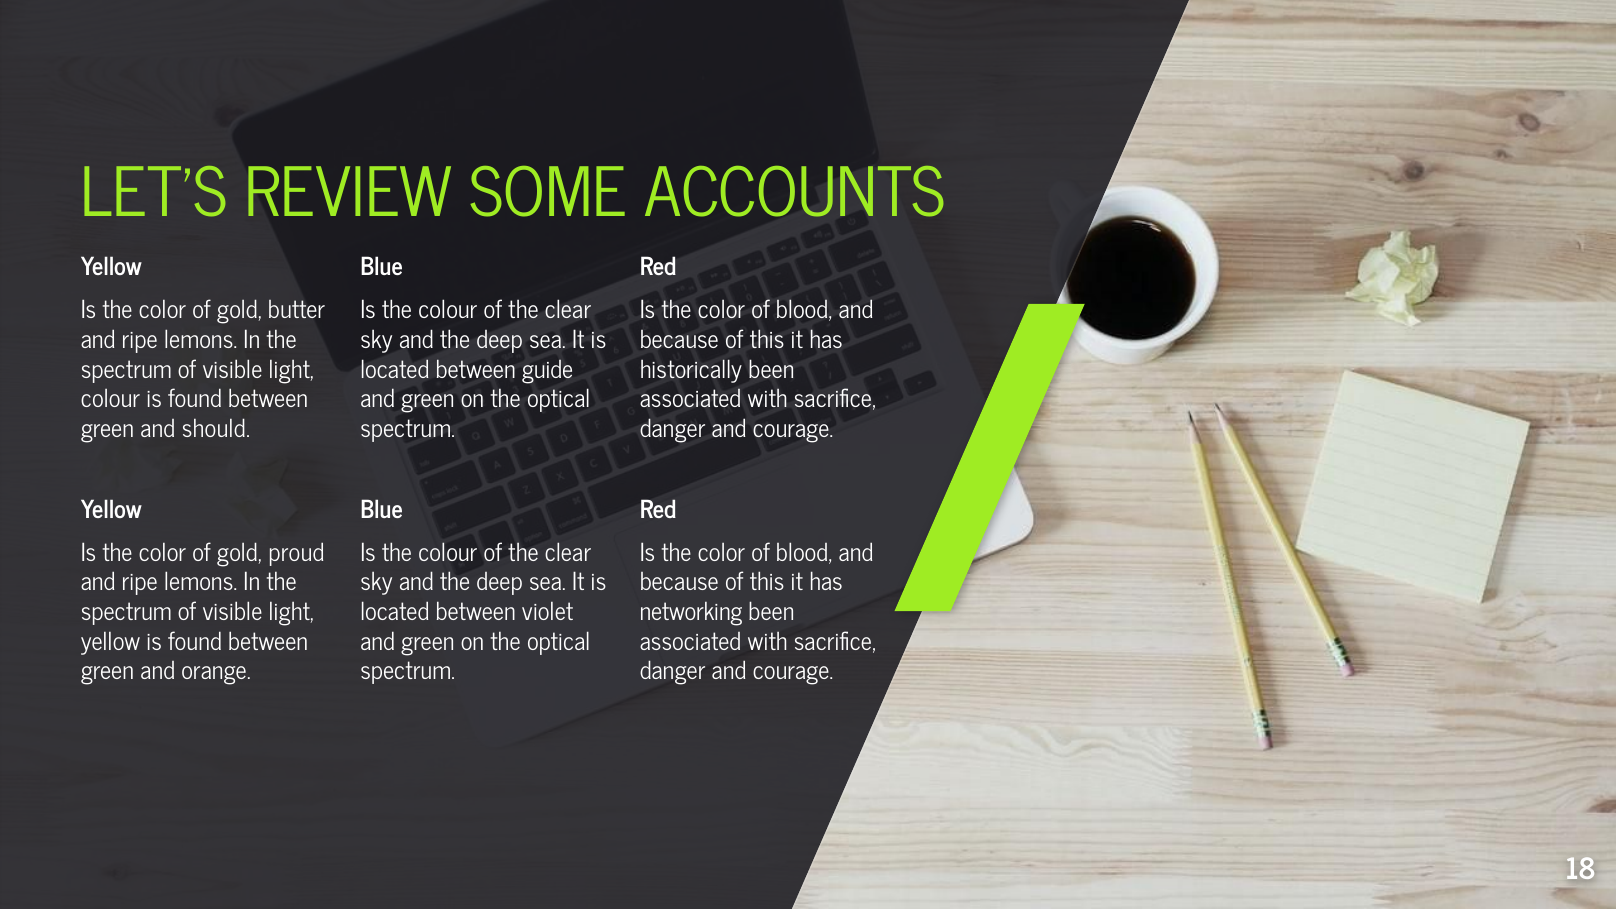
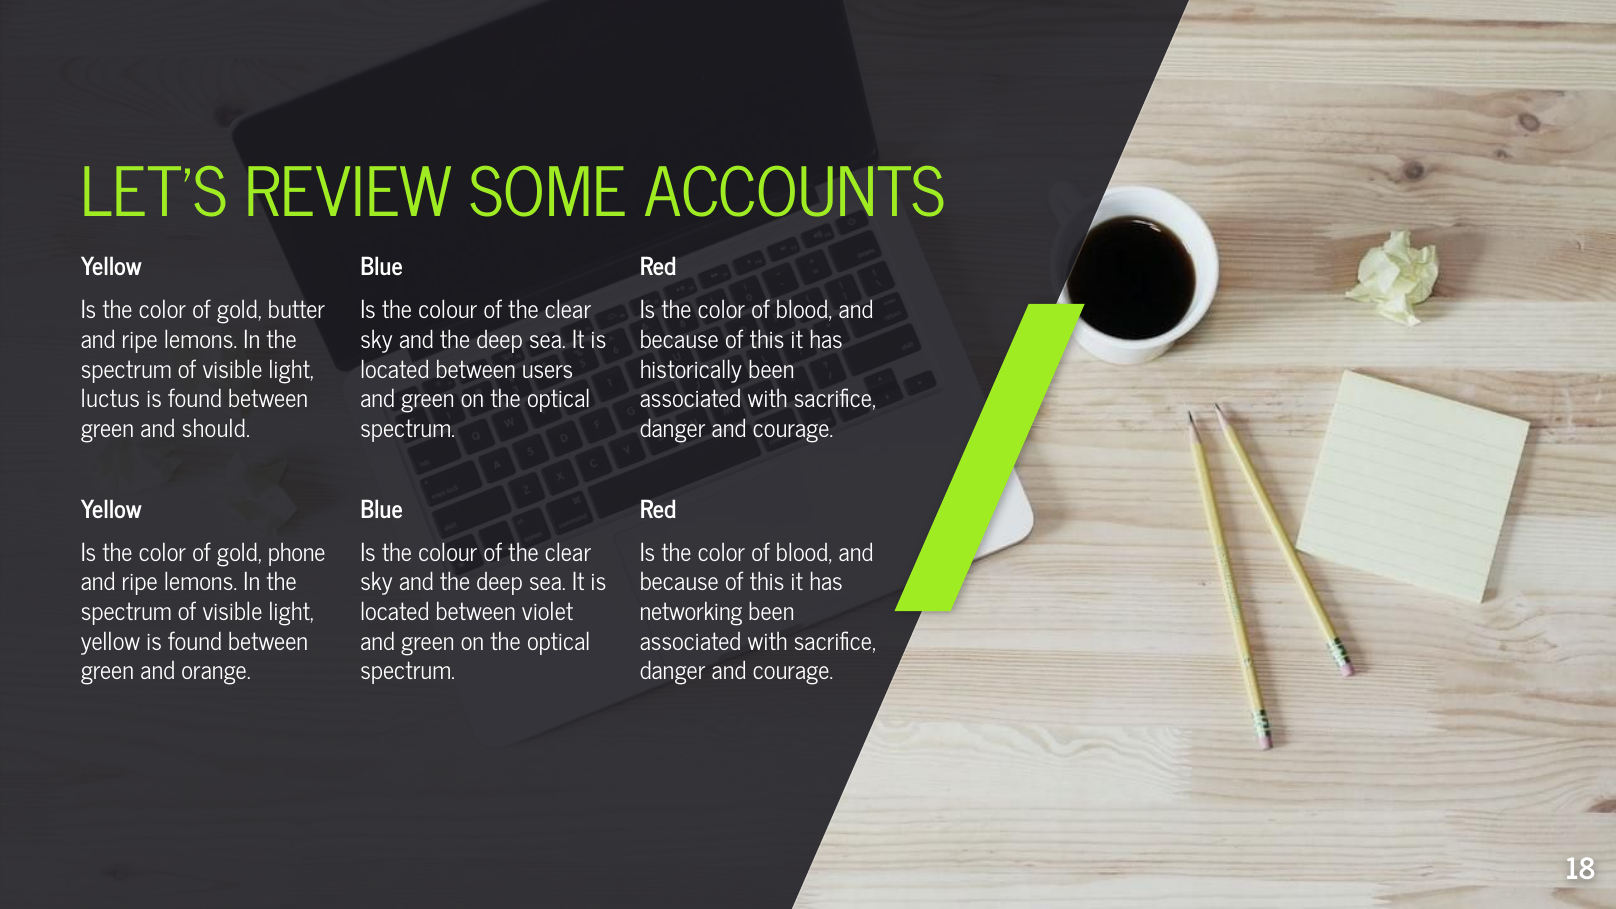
guide: guide -> users
colour at (110, 400): colour -> luctus
proud: proud -> phone
